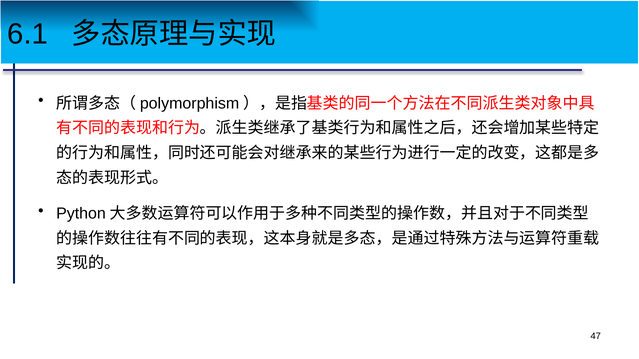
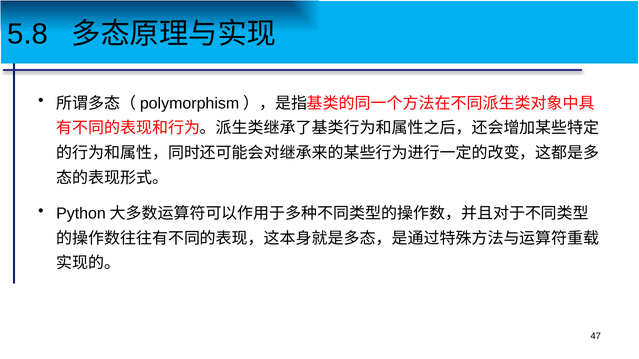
6.1: 6.1 -> 5.8
